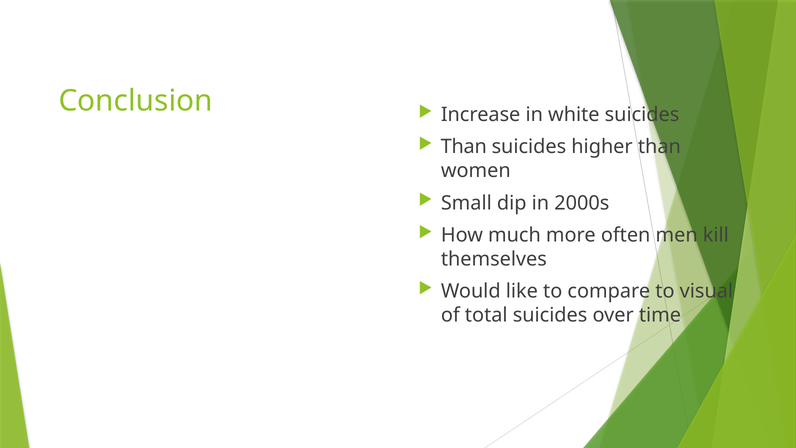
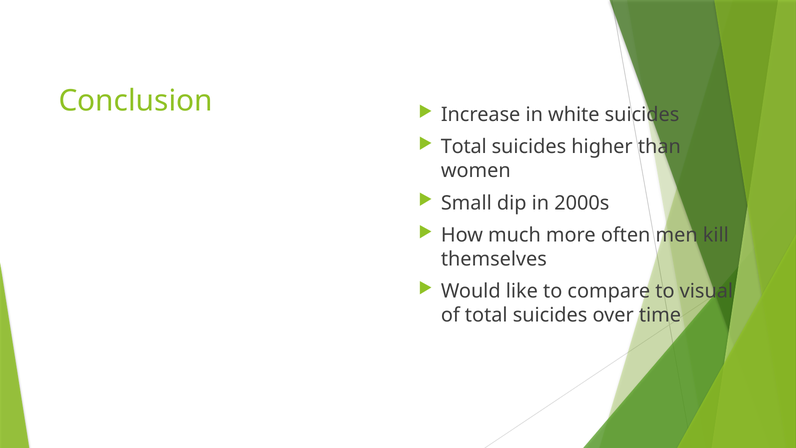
Than at (464, 147): Than -> Total
